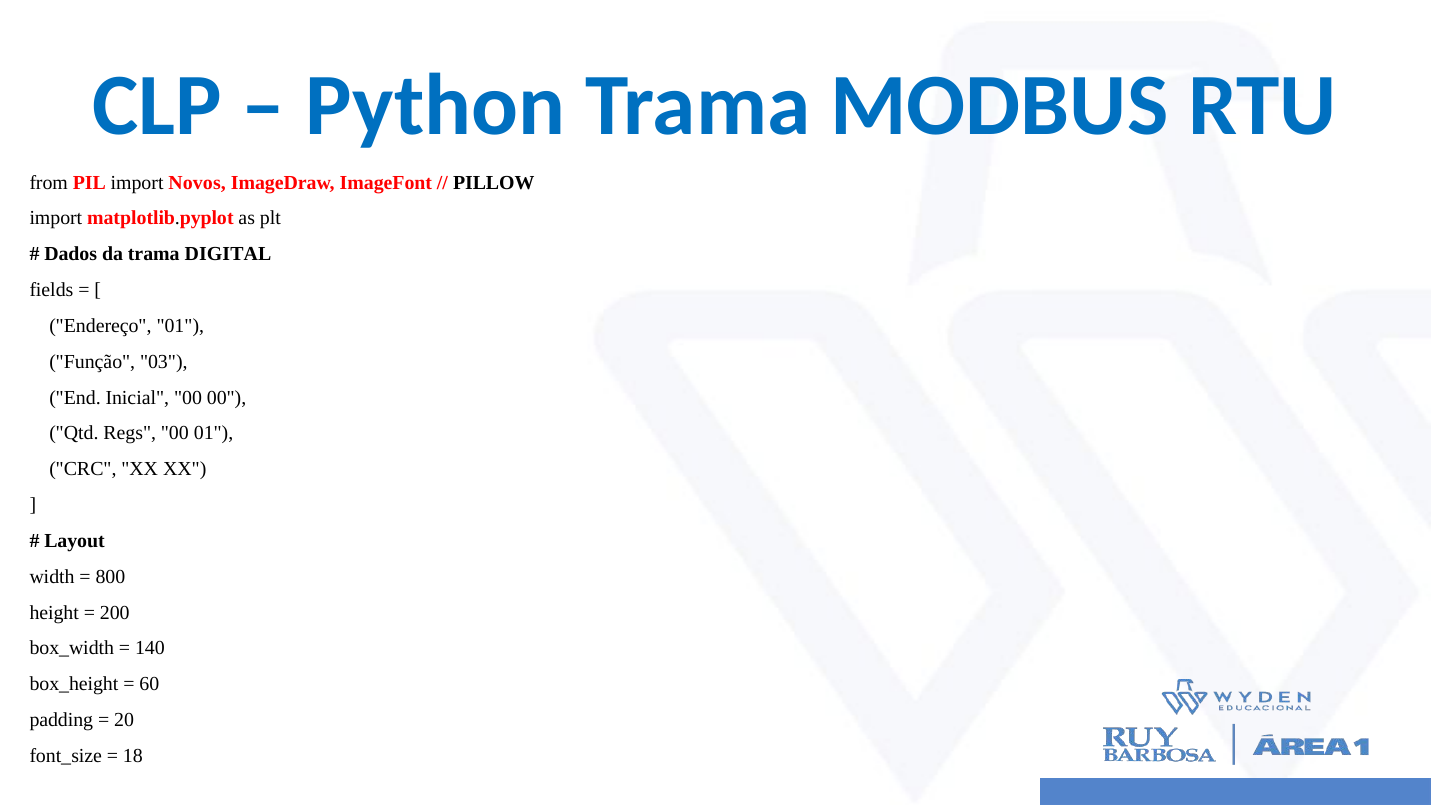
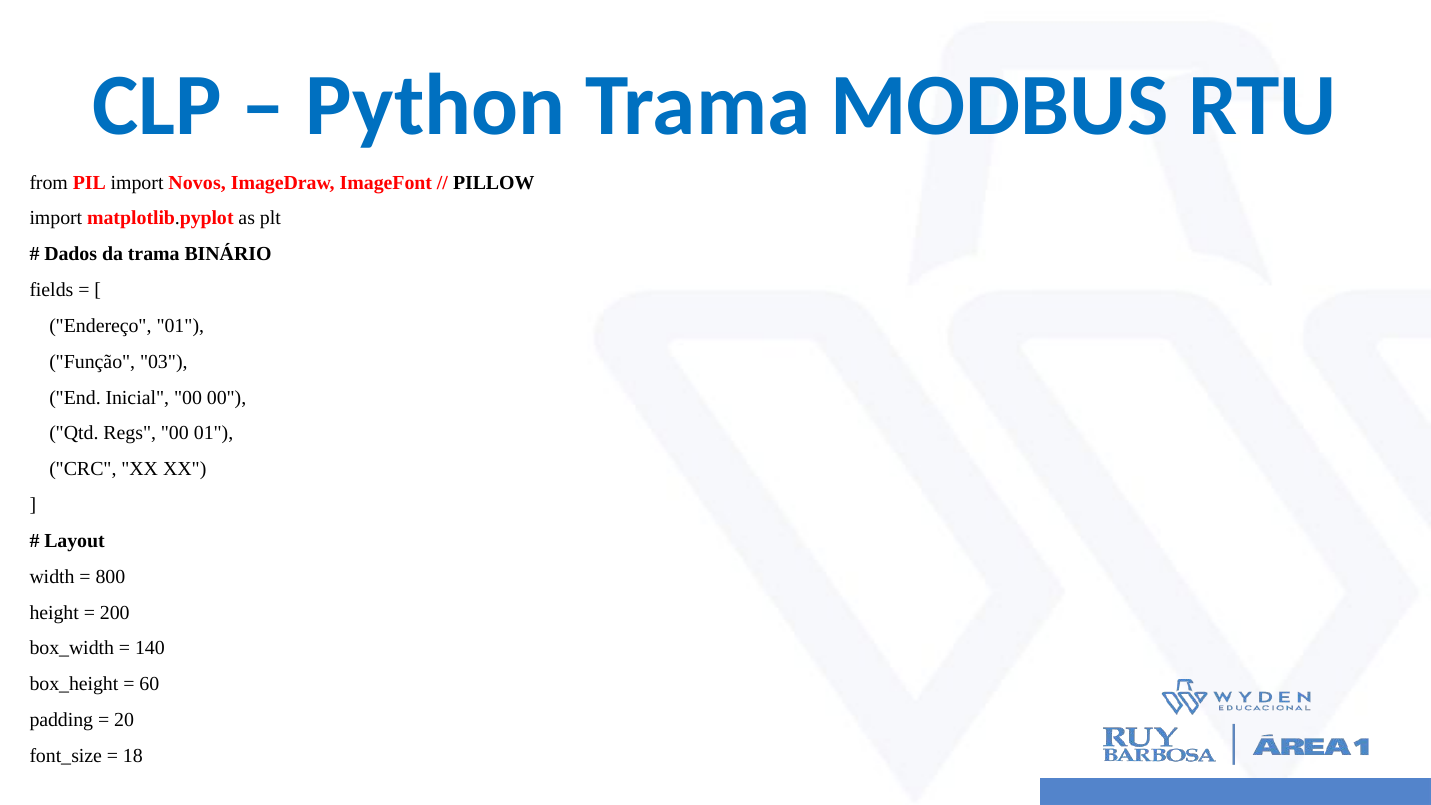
DIGITAL: DIGITAL -> BINÁRIO
